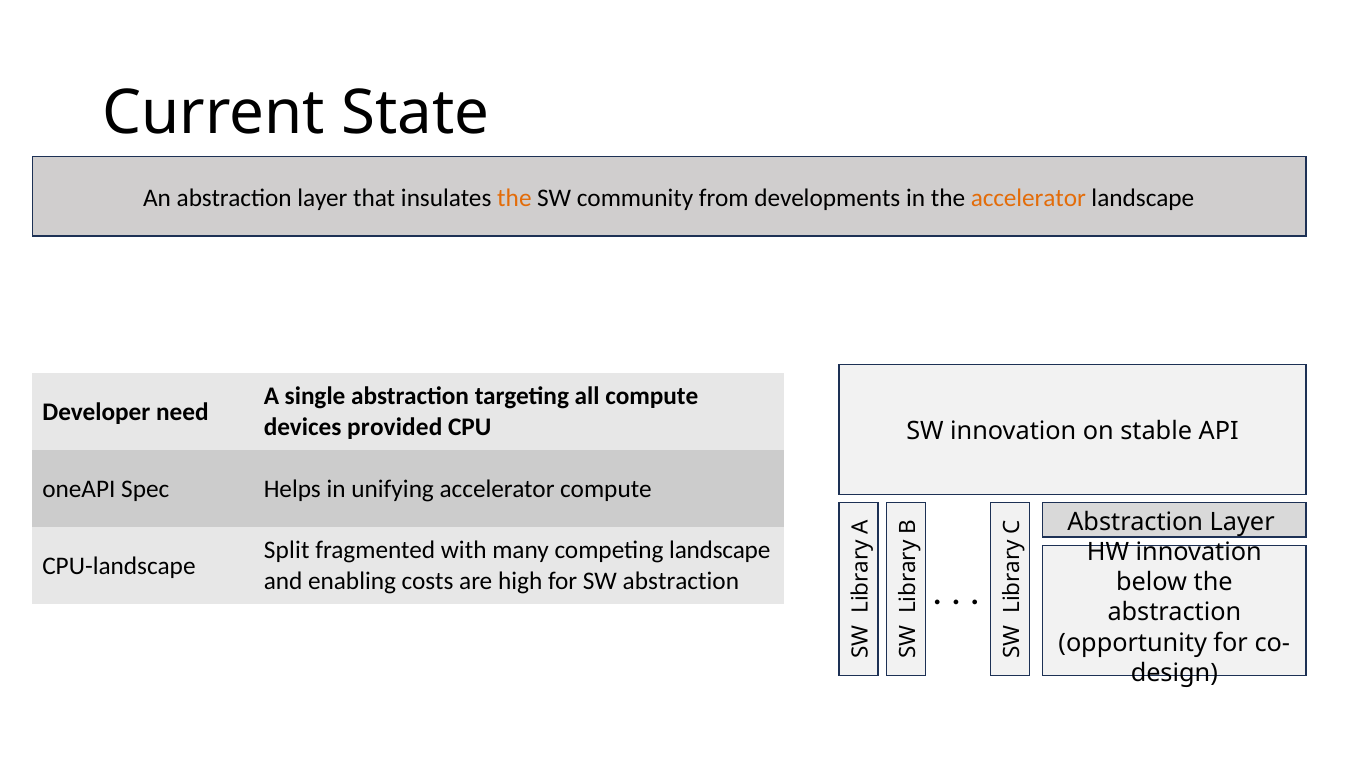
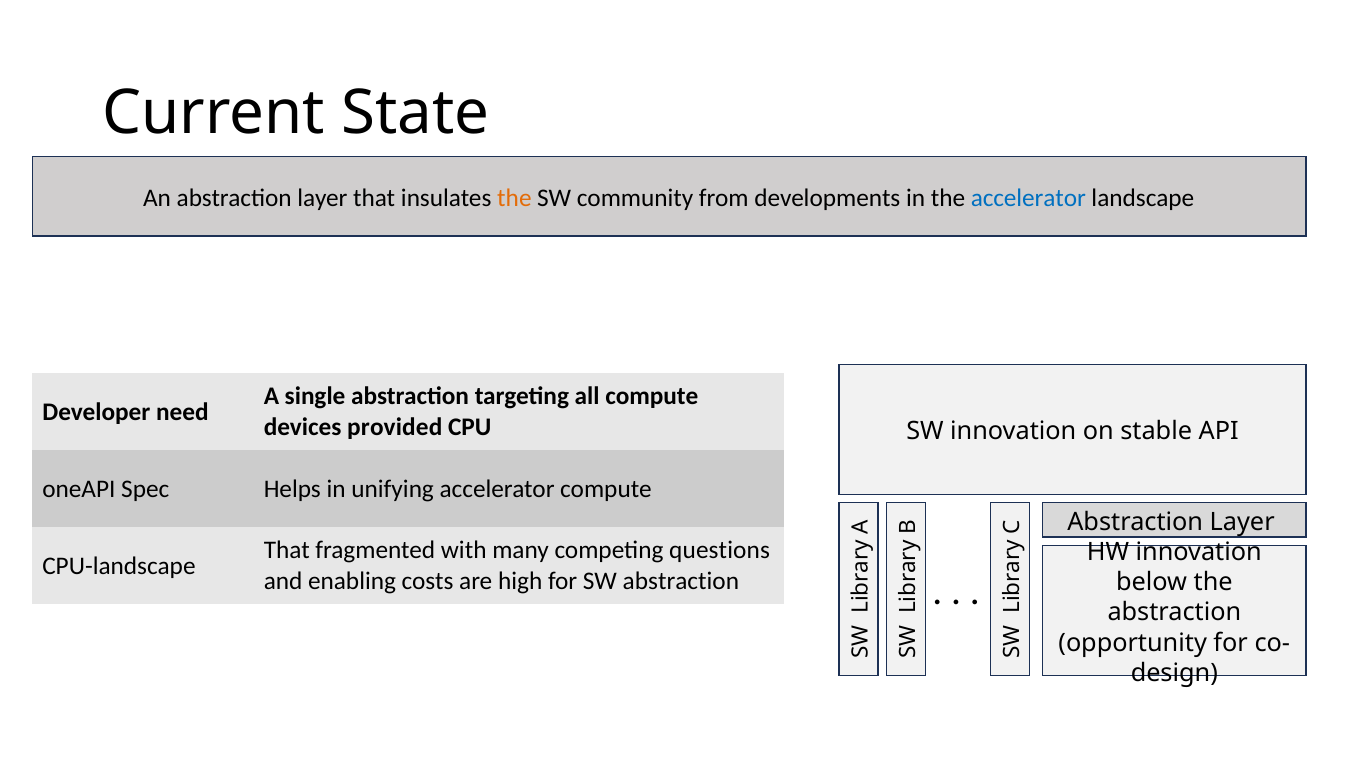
accelerator at (1028, 198) colour: orange -> blue
Split at (287, 550): Split -> That
competing landscape: landscape -> questions
